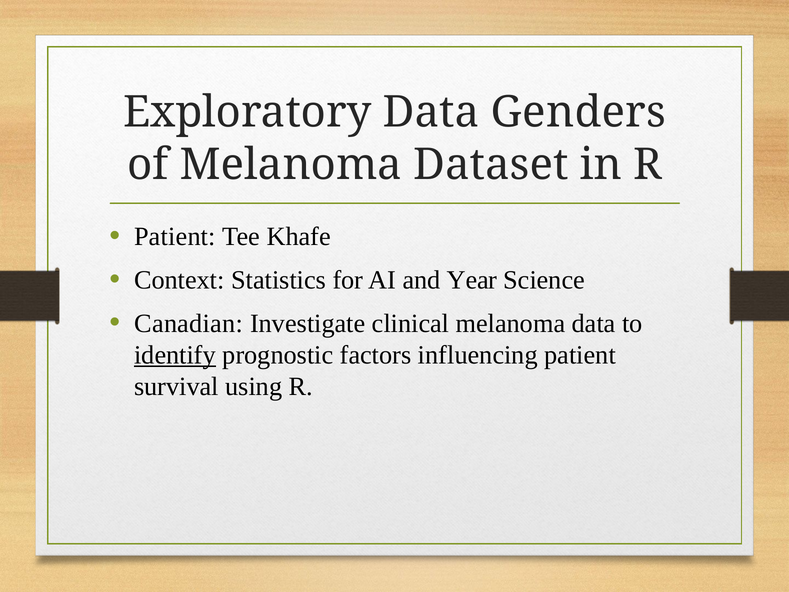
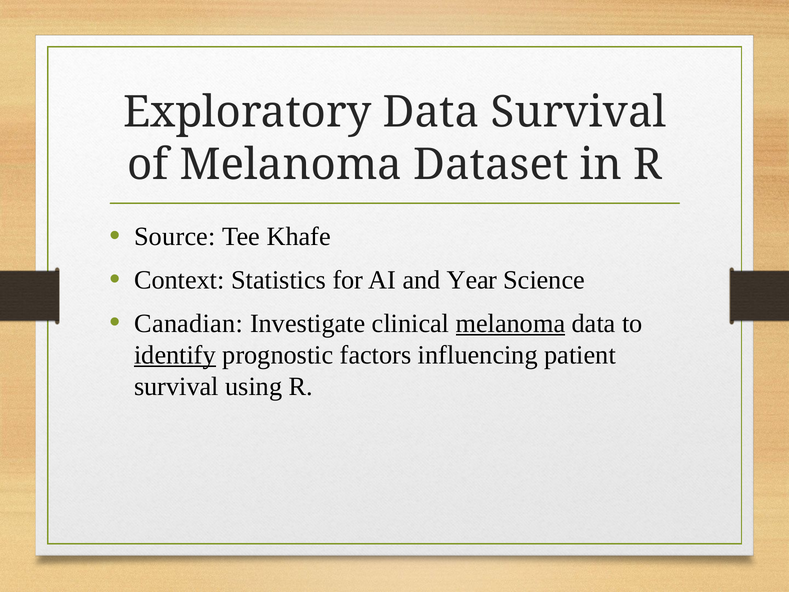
Data Genders: Genders -> Survival
Patient at (175, 236): Patient -> Source
melanoma at (511, 323) underline: none -> present
